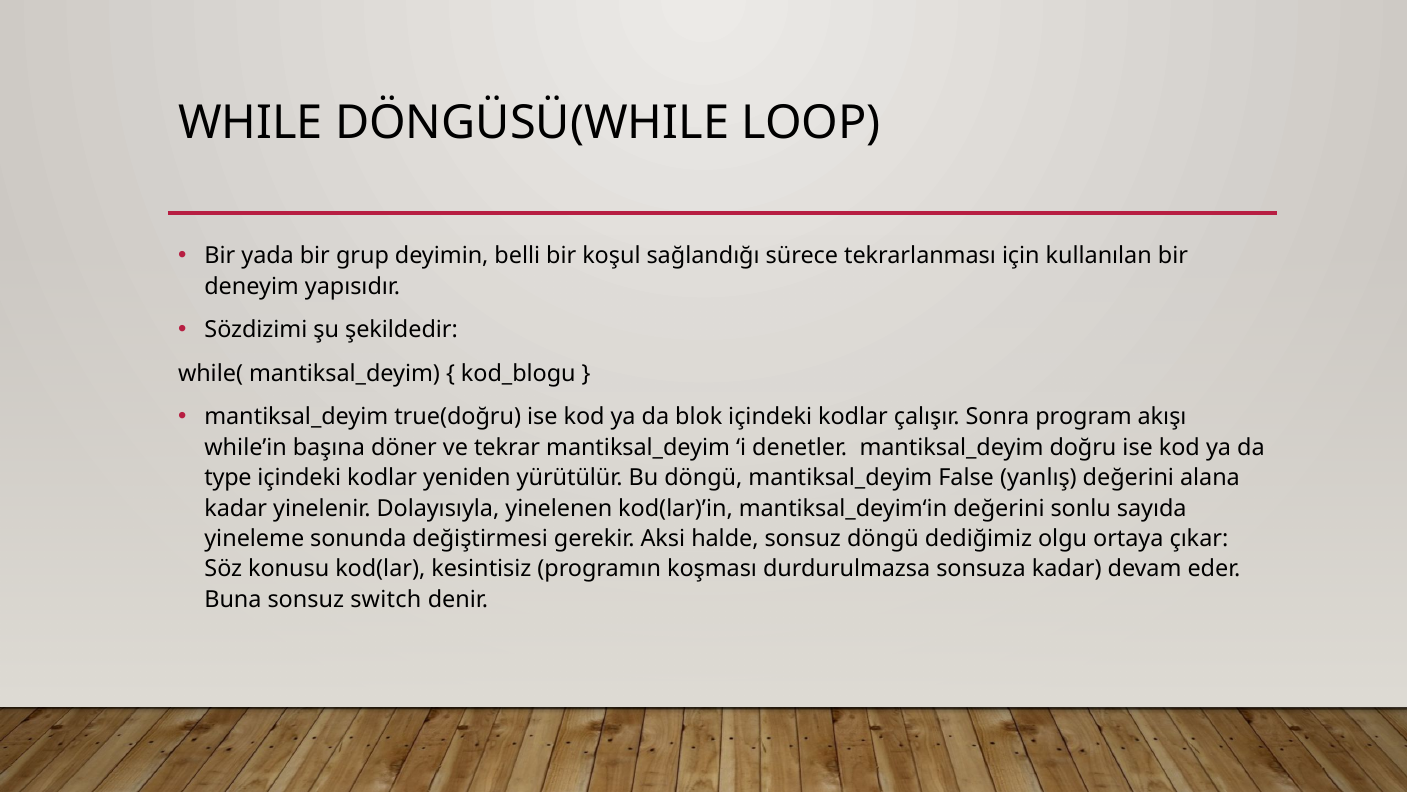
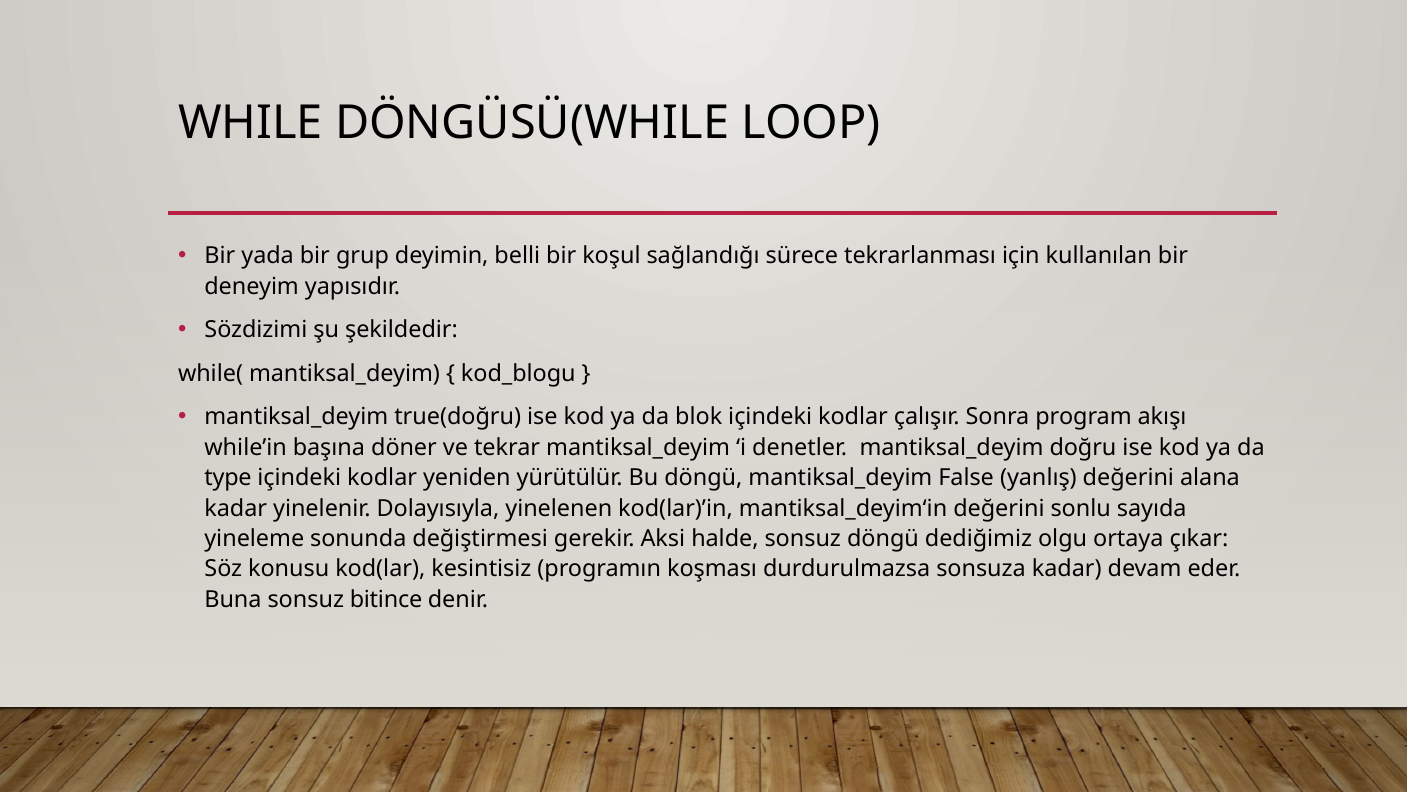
switch: switch -> bitince
